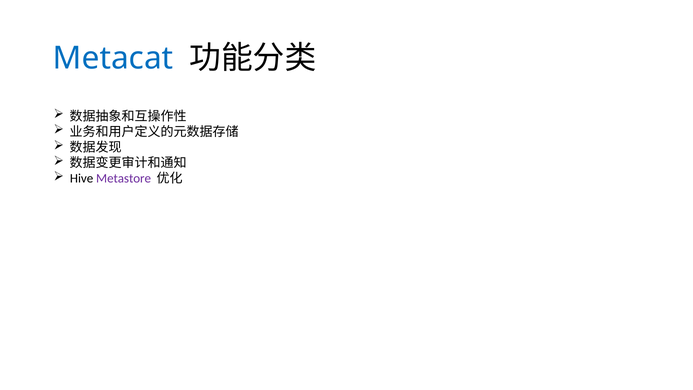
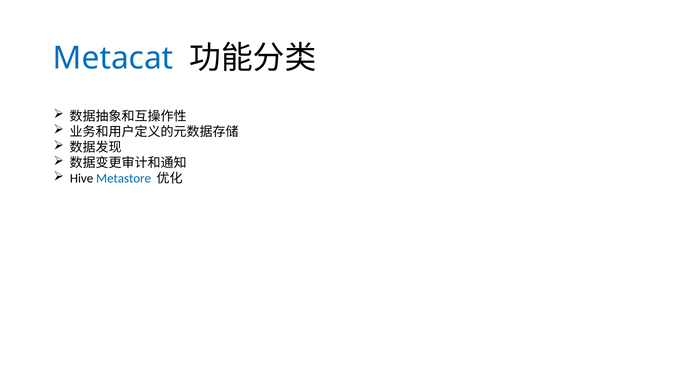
Metastore colour: purple -> blue
